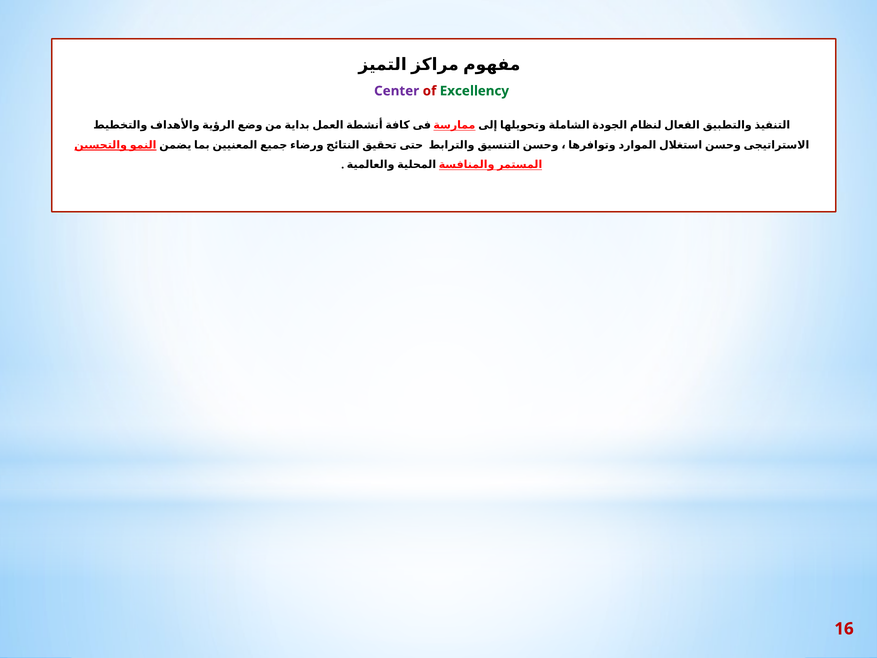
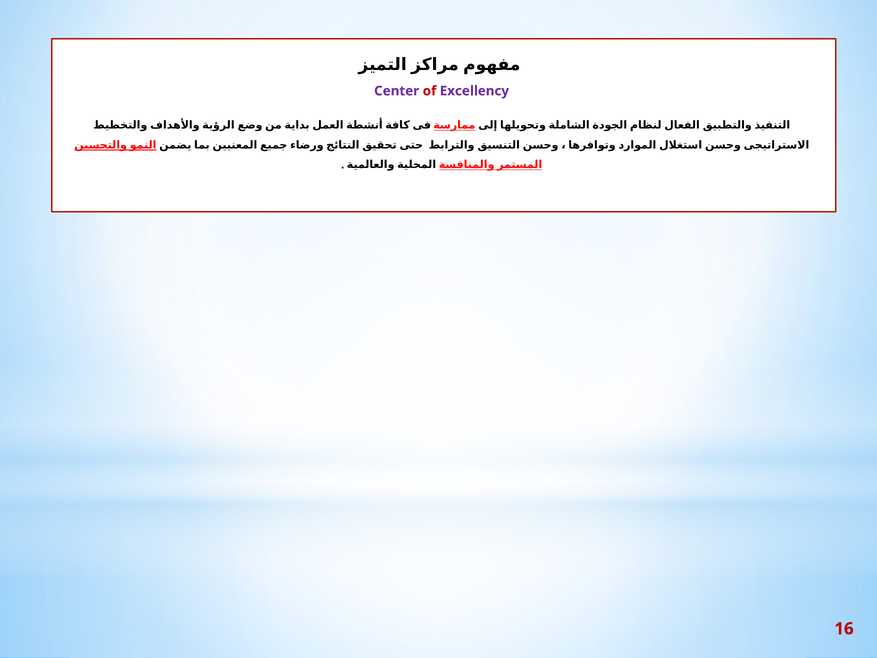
Excellency colour: green -> purple
